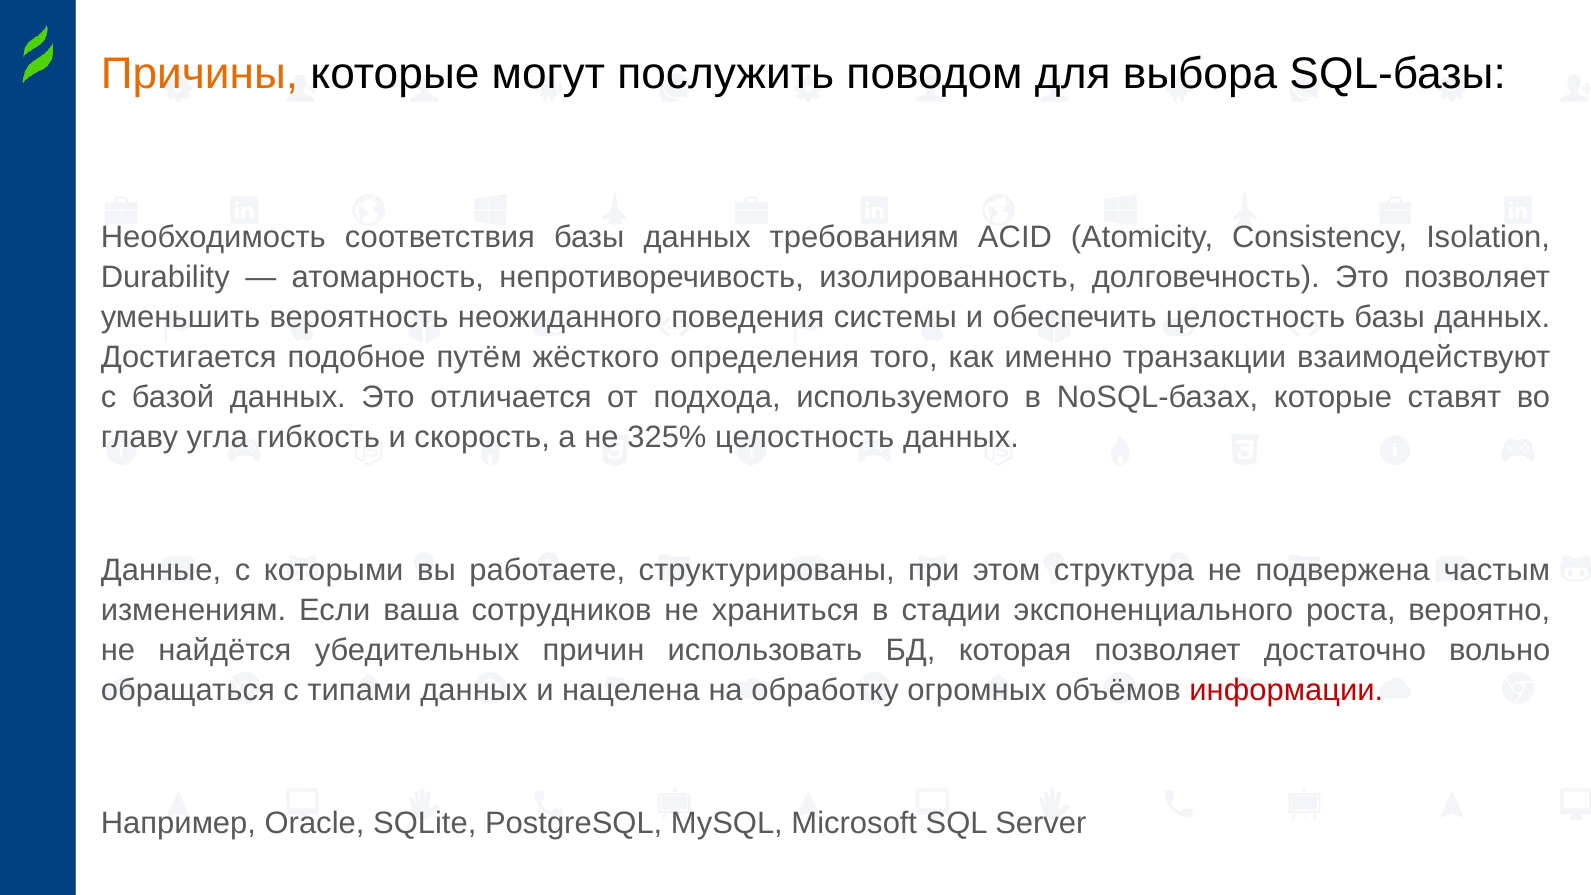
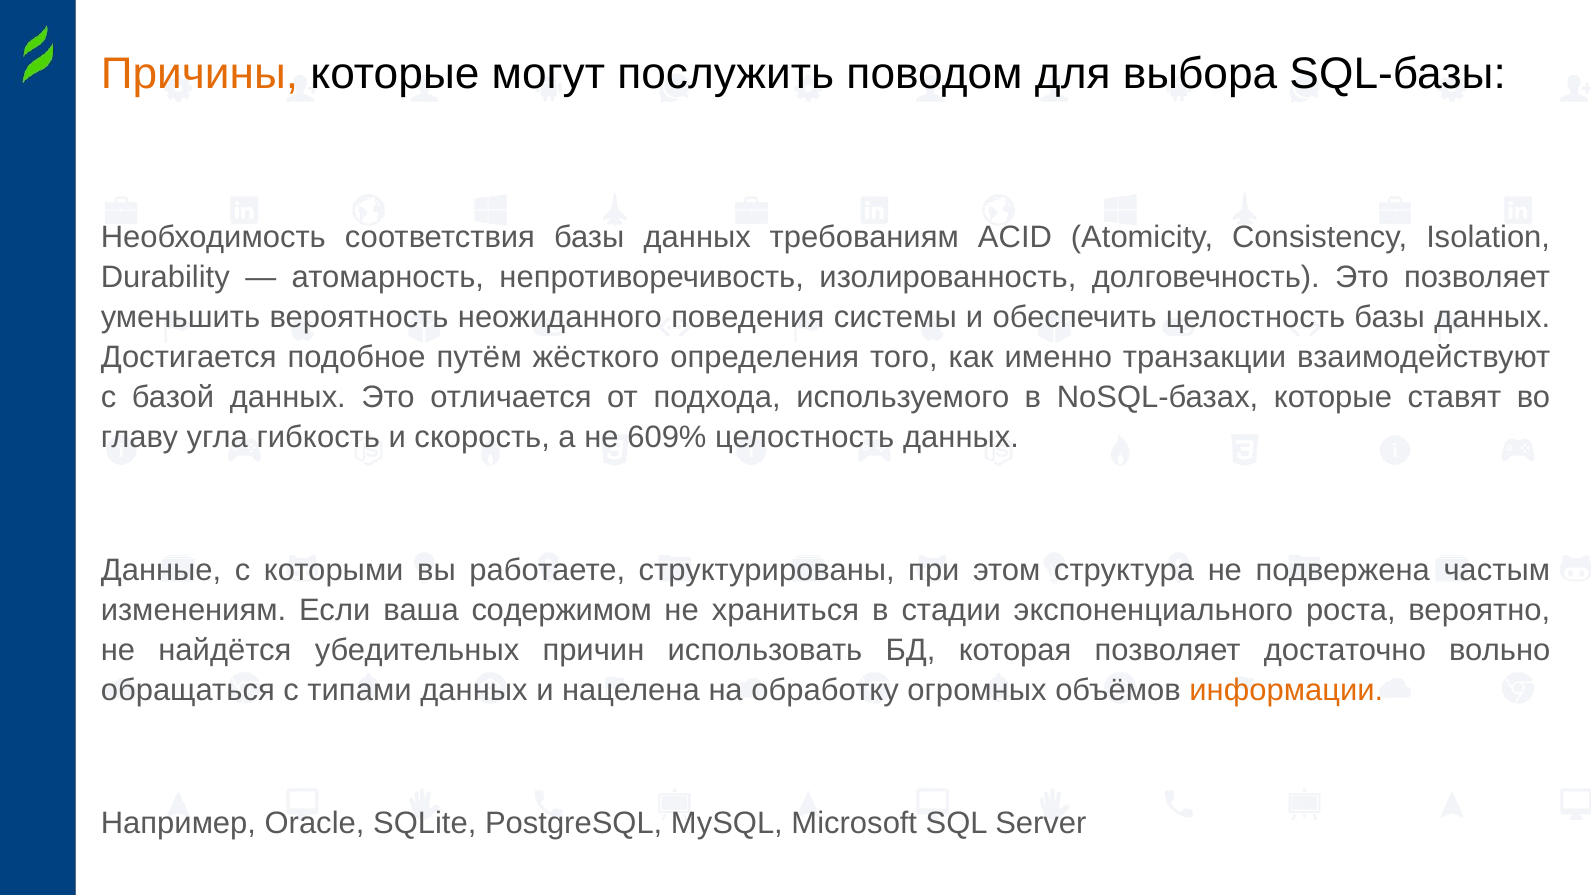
325%: 325% -> 609%
сотрудников: сотрудников -> содержимом
информации colour: red -> orange
